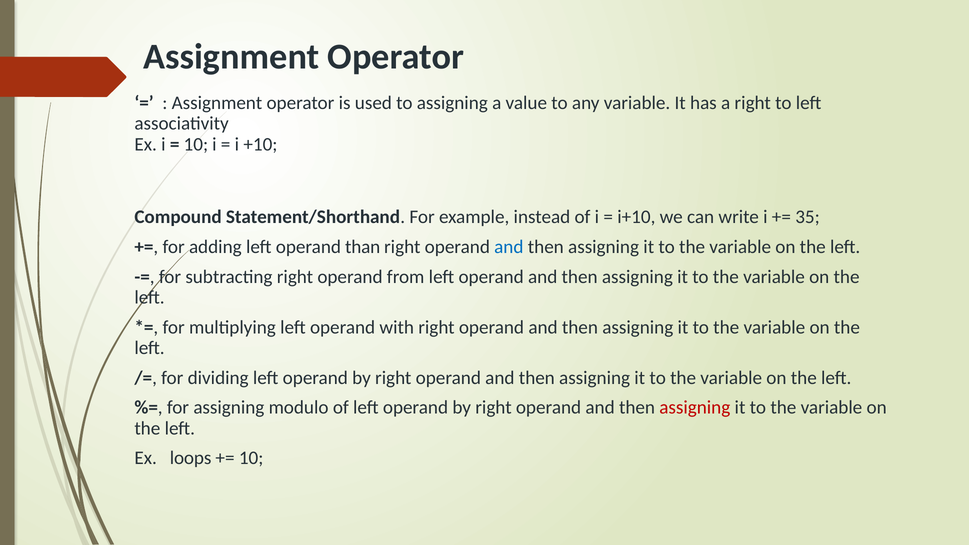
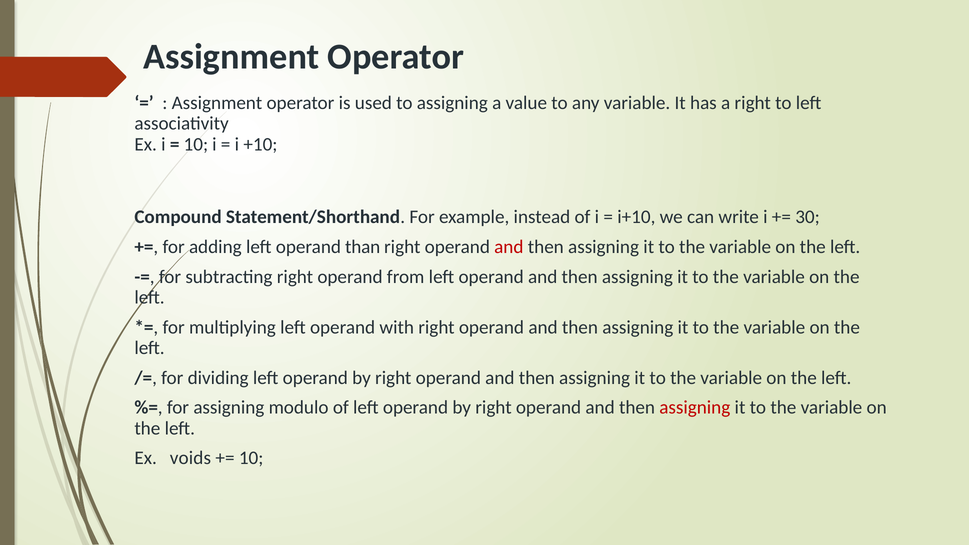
35: 35 -> 30
and at (509, 247) colour: blue -> red
loops: loops -> voids
